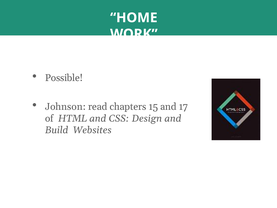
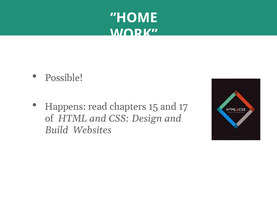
Johnson: Johnson -> Happens
